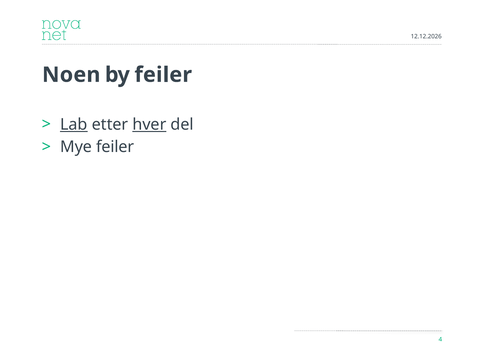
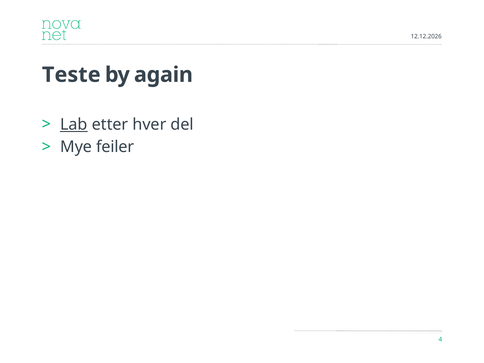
Noen: Noen -> Teste
by feiler: feiler -> again
hver underline: present -> none
